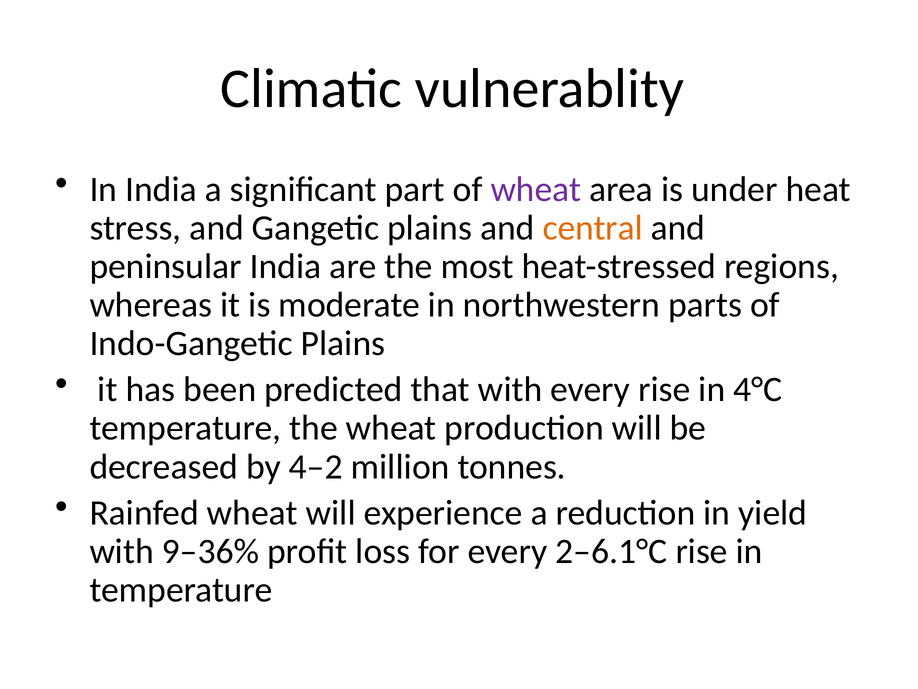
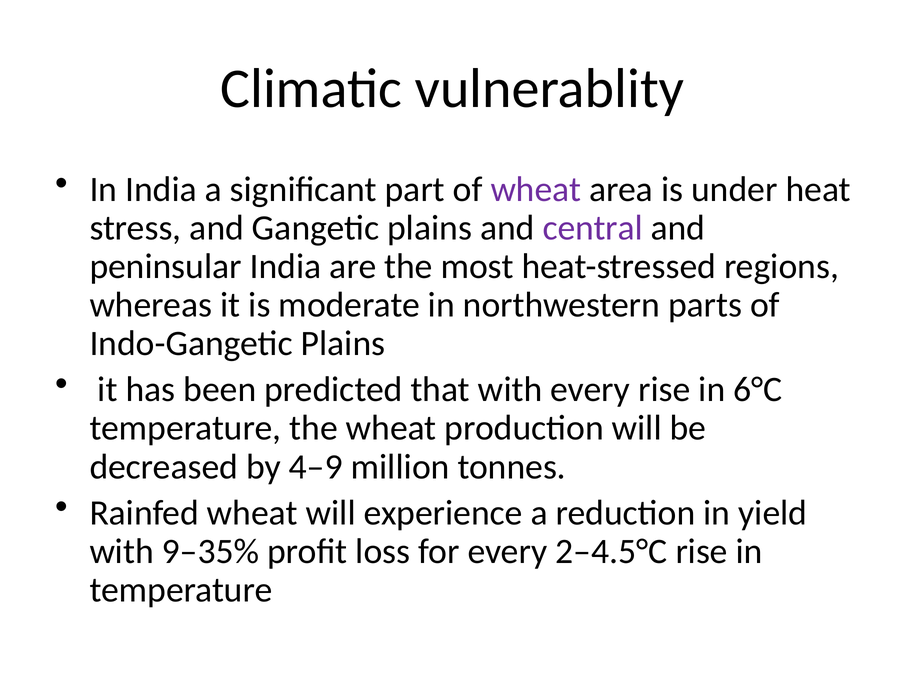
central colour: orange -> purple
4°C: 4°C -> 6°C
4–2: 4–2 -> 4–9
9–36%: 9–36% -> 9–35%
2–6.1°C: 2–6.1°C -> 2–4.5°C
